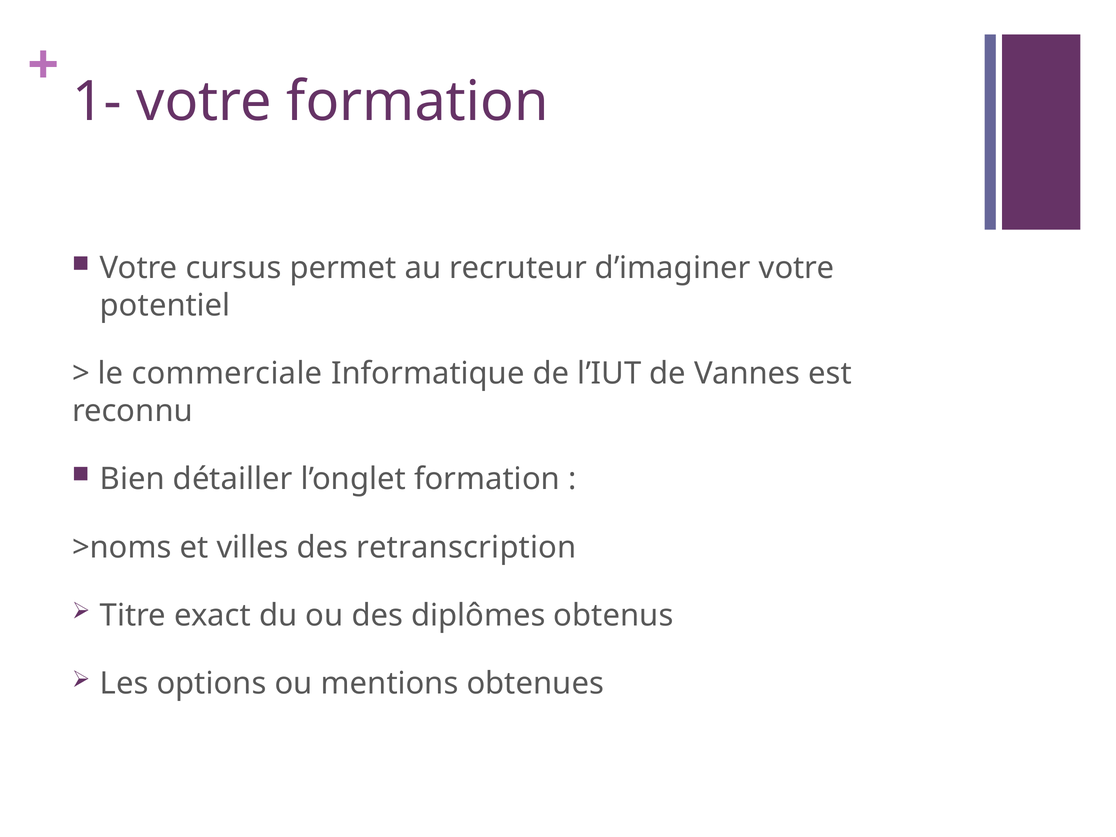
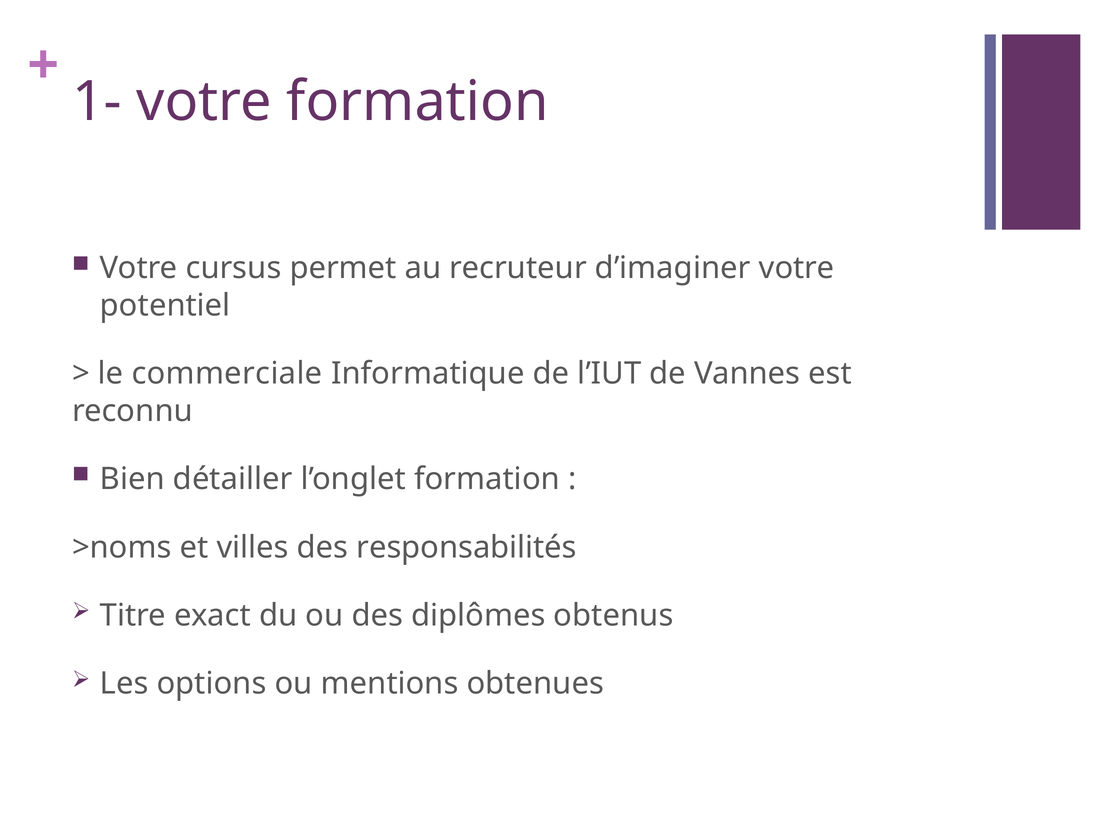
retranscription: retranscription -> responsabilités
